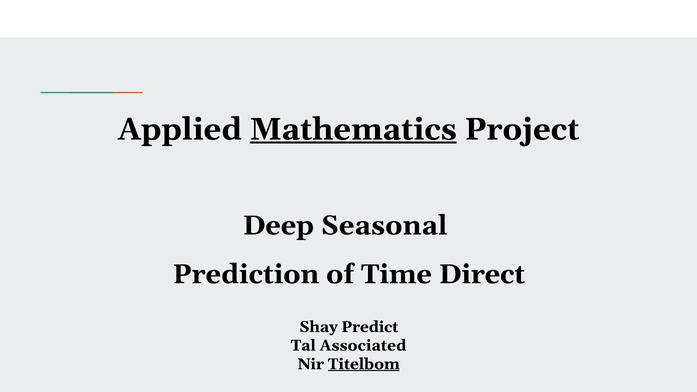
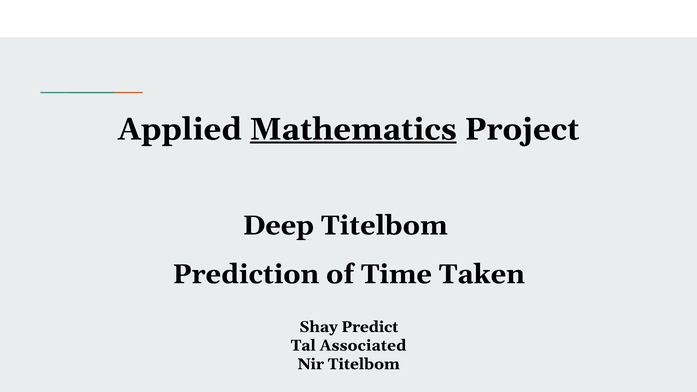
Deep Seasonal: Seasonal -> Titelbom
Direct: Direct -> Taken
Titelbom at (364, 364) underline: present -> none
